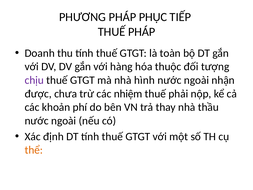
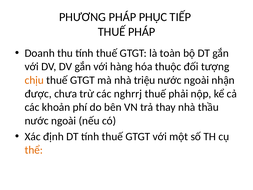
chịu colour: purple -> orange
hình: hình -> triệu
nhiệm: nhiệm -> nghrrj
